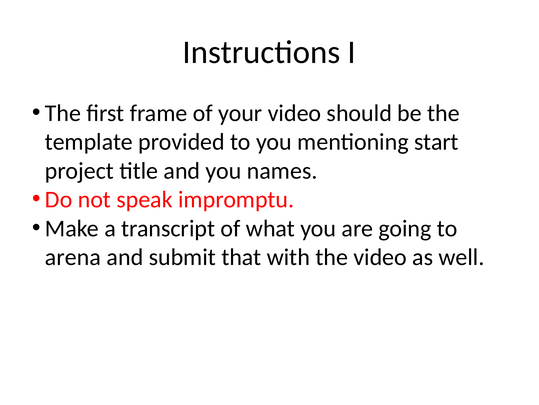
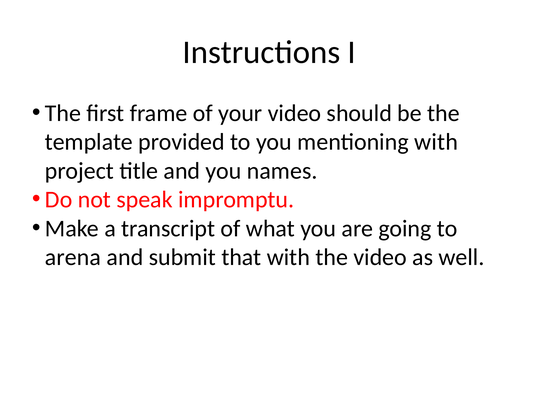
mentioning start: start -> with
